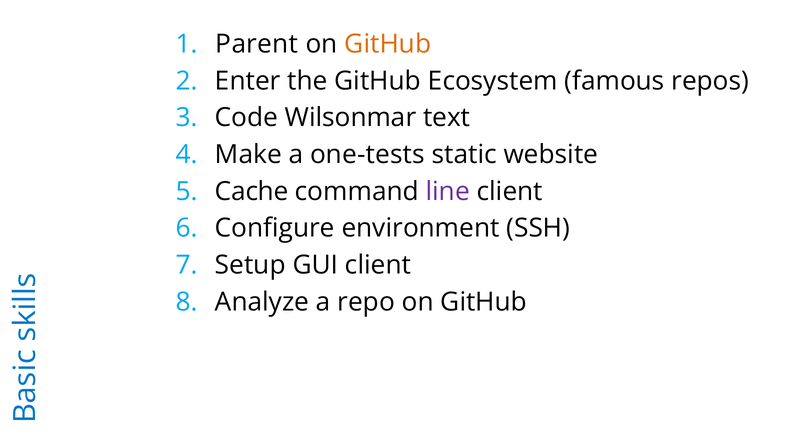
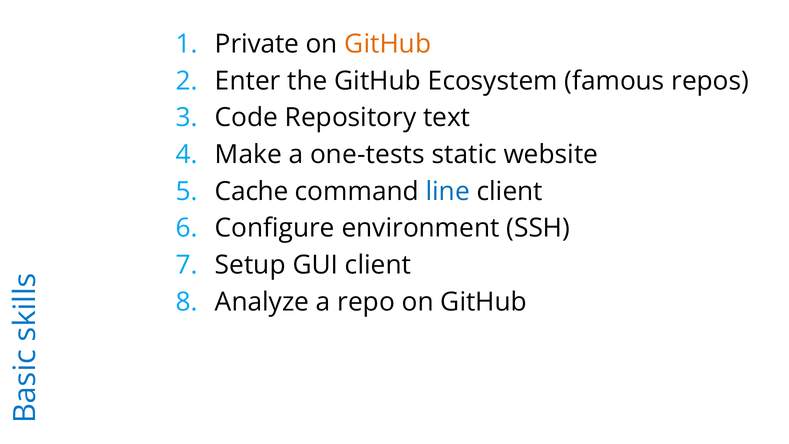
Parent: Parent -> Private
Wilsonmar: Wilsonmar -> Repository
line colour: purple -> blue
